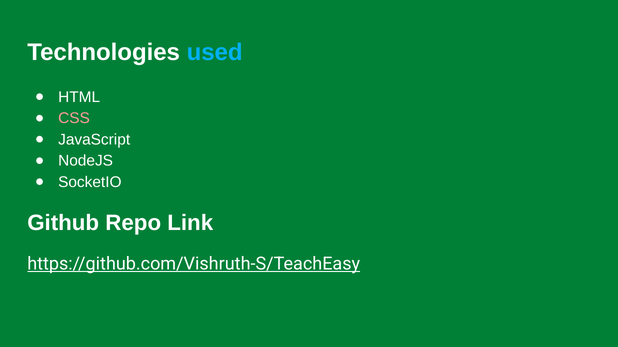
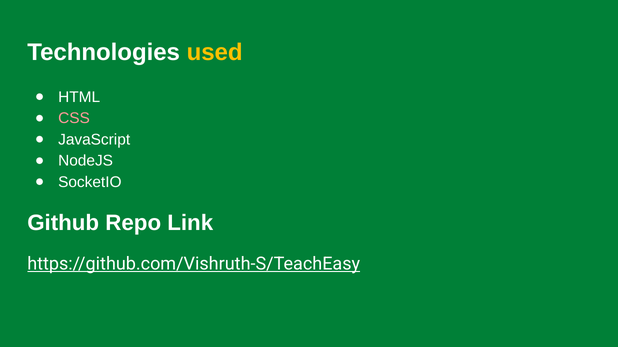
used colour: light blue -> yellow
